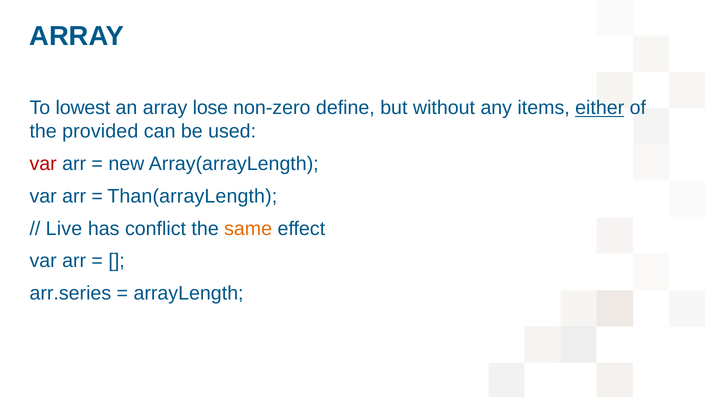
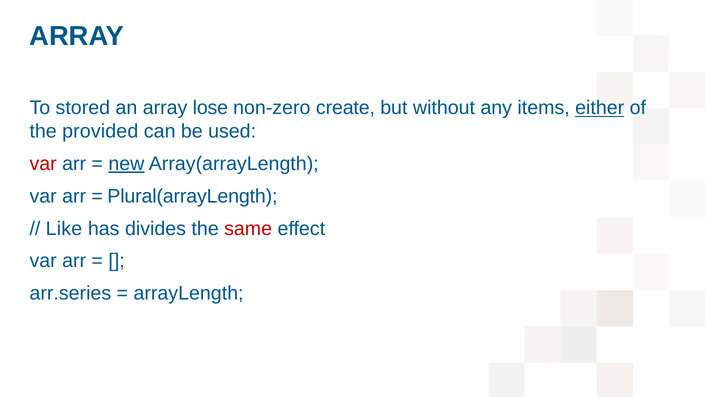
lowest: lowest -> stored
define: define -> create
new underline: none -> present
Than(arrayLength: Than(arrayLength -> Plural(arrayLength
Live: Live -> Like
conflict: conflict -> divides
same colour: orange -> red
